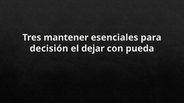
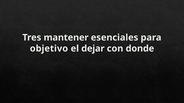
decisión: decisión -> objetivo
pueda: pueda -> donde
